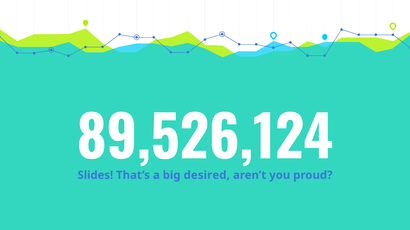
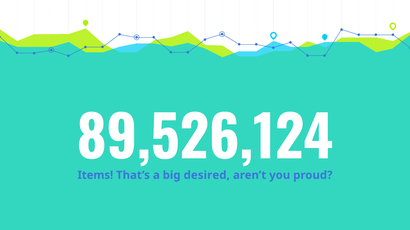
Slides: Slides -> Items
